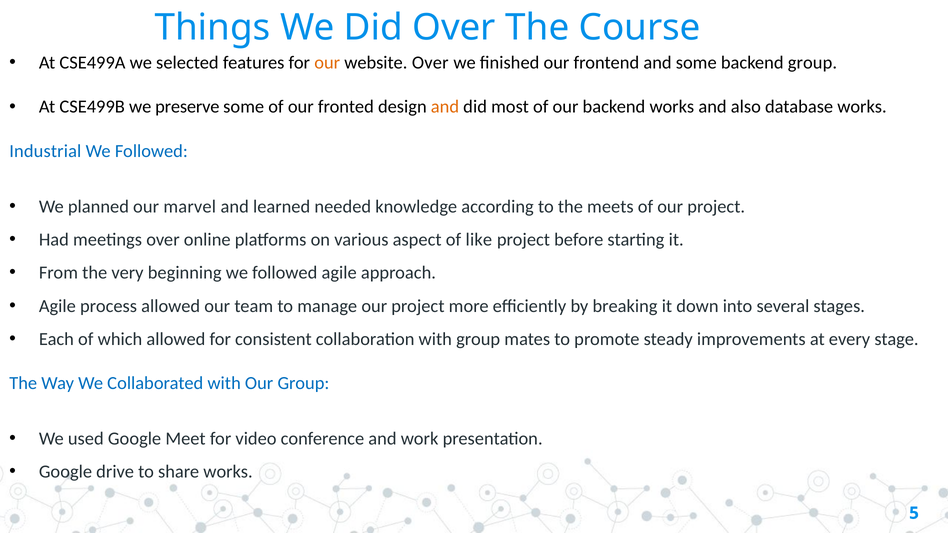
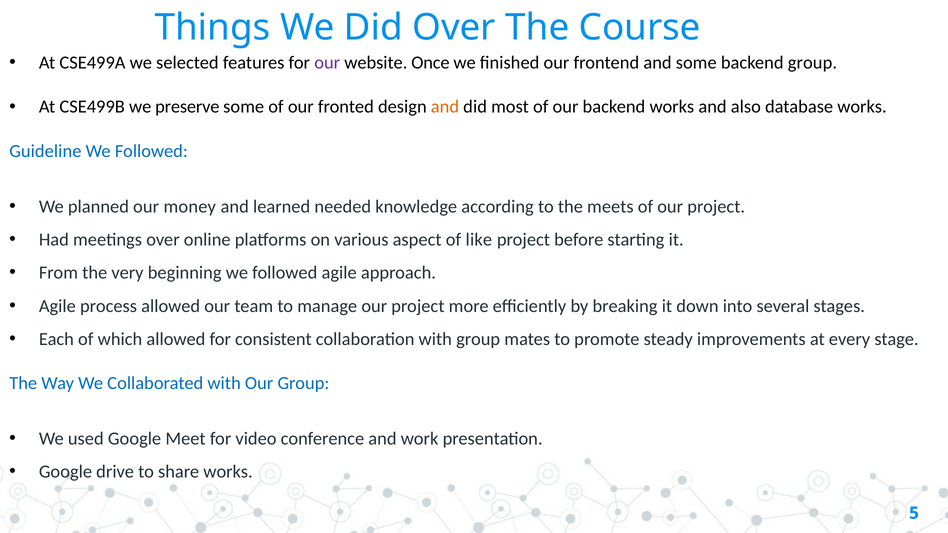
our at (327, 63) colour: orange -> purple
website Over: Over -> Once
Industrial: Industrial -> Guideline
marvel: marvel -> money
